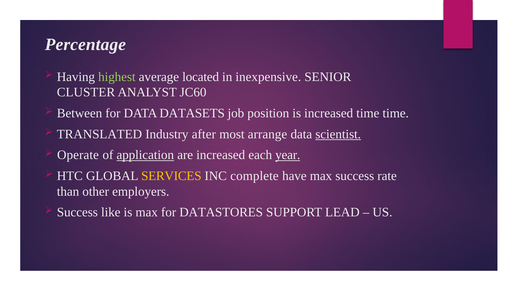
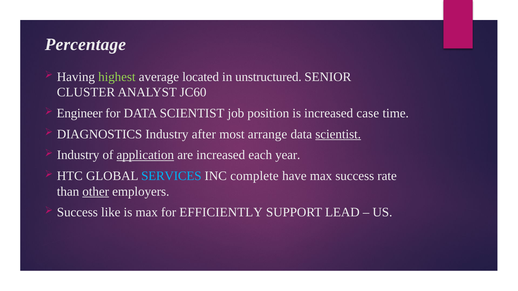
inexpensive: inexpensive -> unstructured
Between: Between -> Engineer
for DATA DATASETS: DATASETS -> SCIENTIST
increased time: time -> case
TRANSLATED: TRANSLATED -> DIAGNOSTICS
Operate at (78, 155): Operate -> Industry
year underline: present -> none
SERVICES colour: yellow -> light blue
other underline: none -> present
DATASTORES: DATASTORES -> EFFICIENTLY
